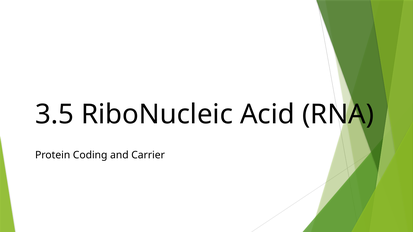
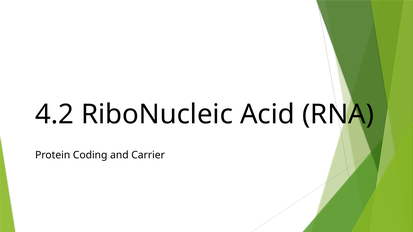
3.5: 3.5 -> 4.2
